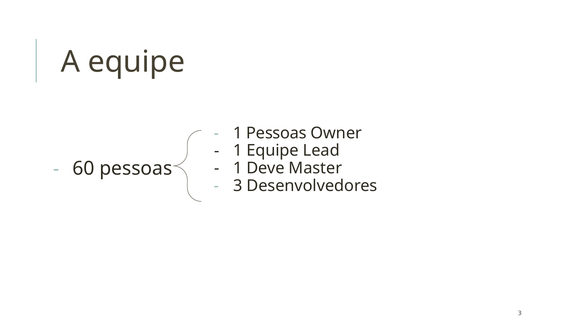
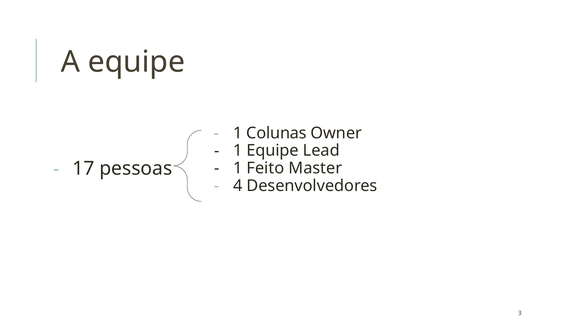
1 Pessoas: Pessoas -> Colunas
60: 60 -> 17
Deve: Deve -> Feito
3 at (238, 186): 3 -> 4
